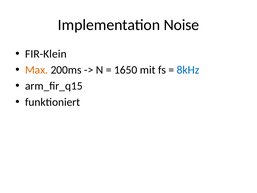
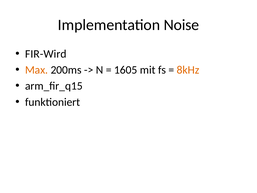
FIR-Klein: FIR-Klein -> FIR-Wird
1650: 1650 -> 1605
8kHz colour: blue -> orange
